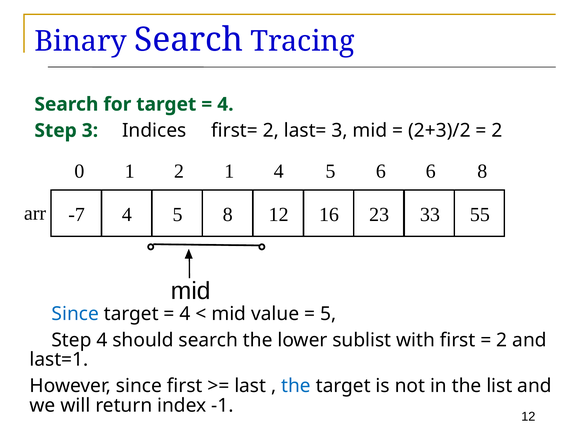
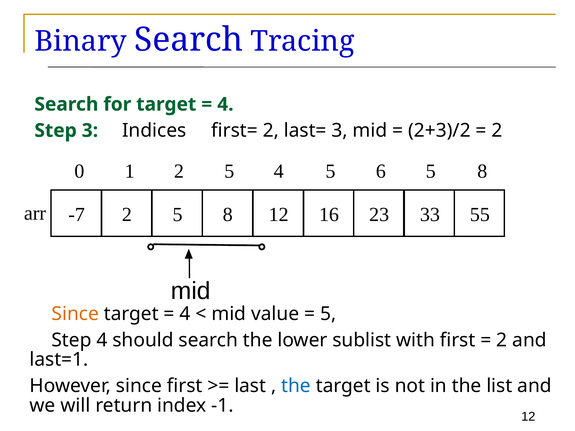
1 2 1: 1 -> 5
6 6: 6 -> 5
-7 4: 4 -> 2
Since at (75, 314) colour: blue -> orange
